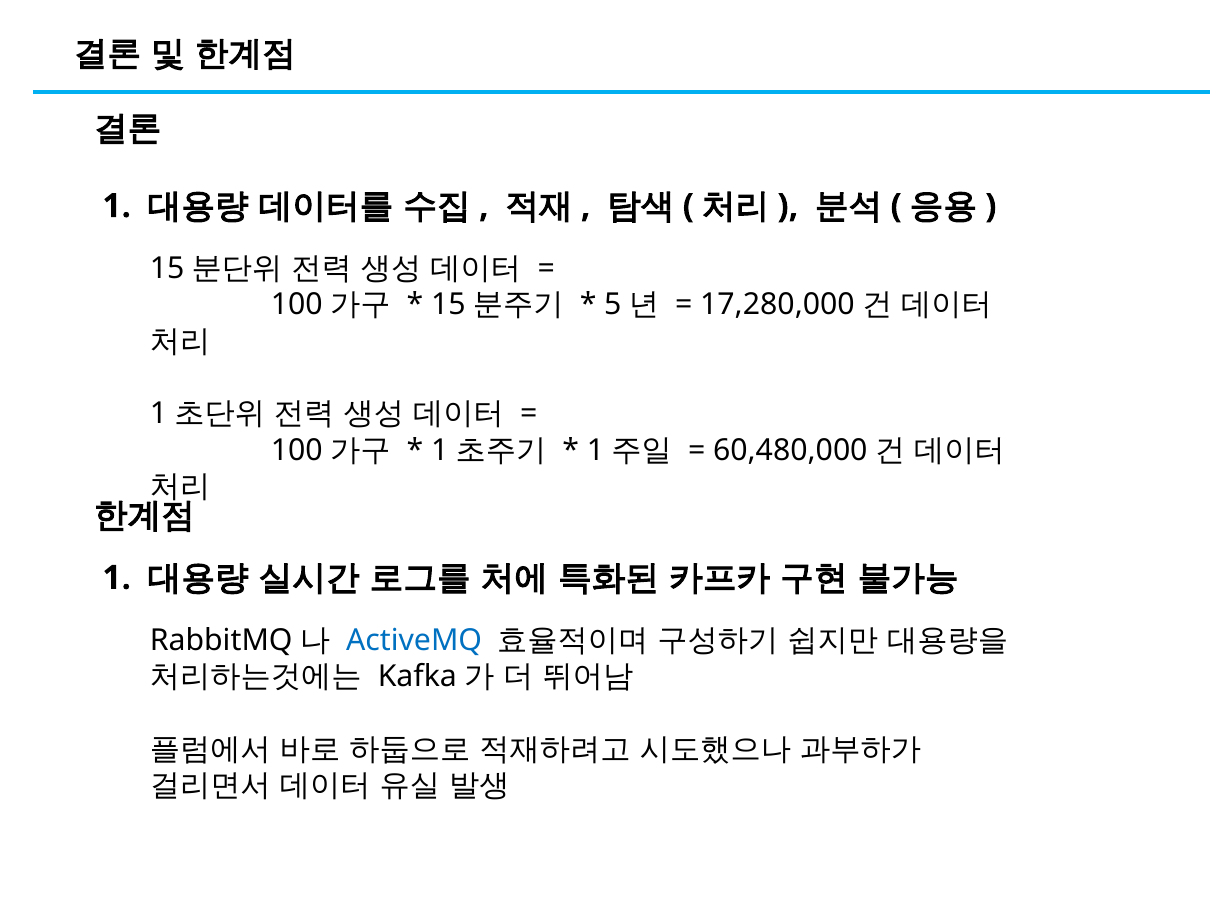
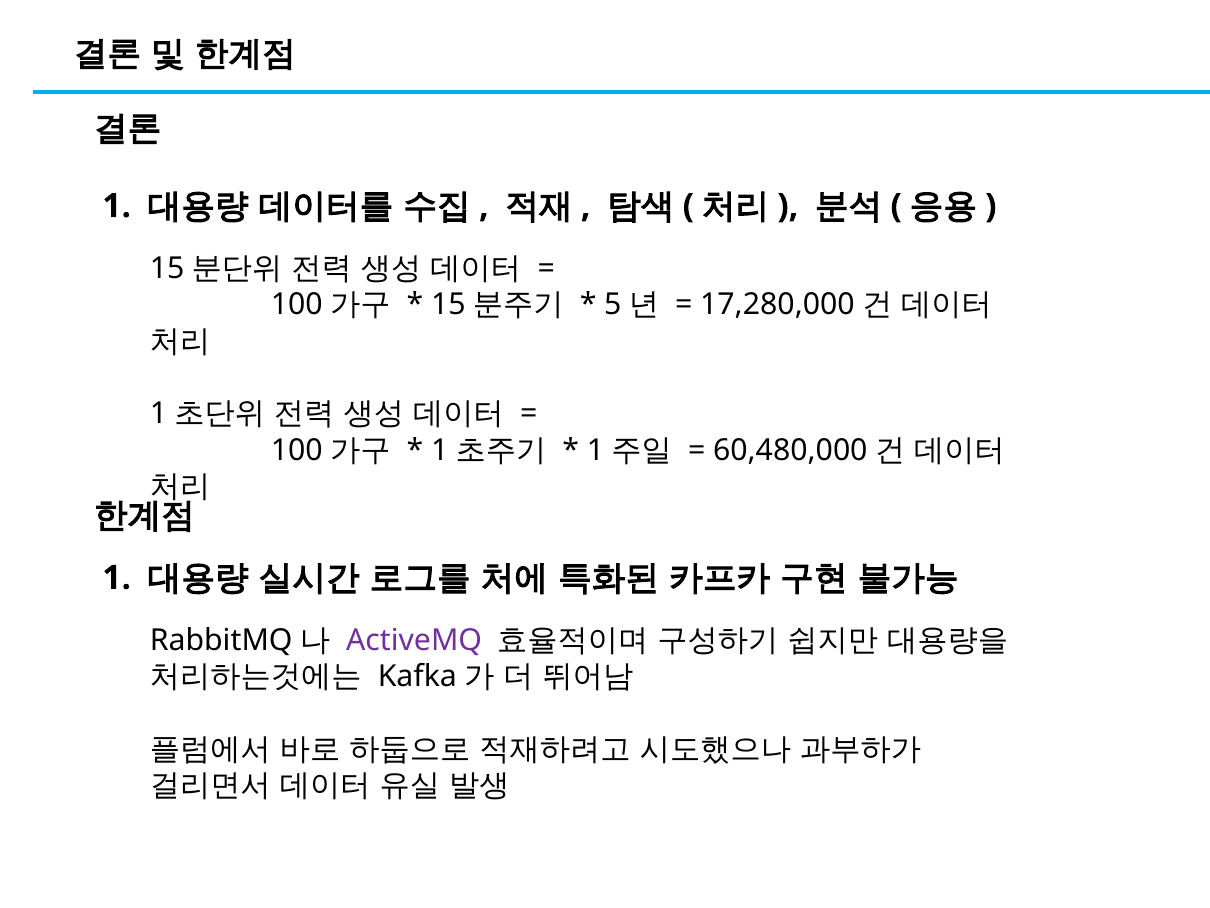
ActiveMQ colour: blue -> purple
